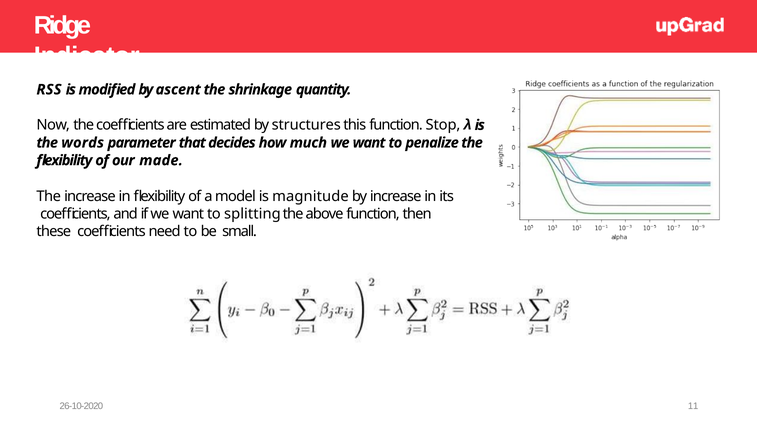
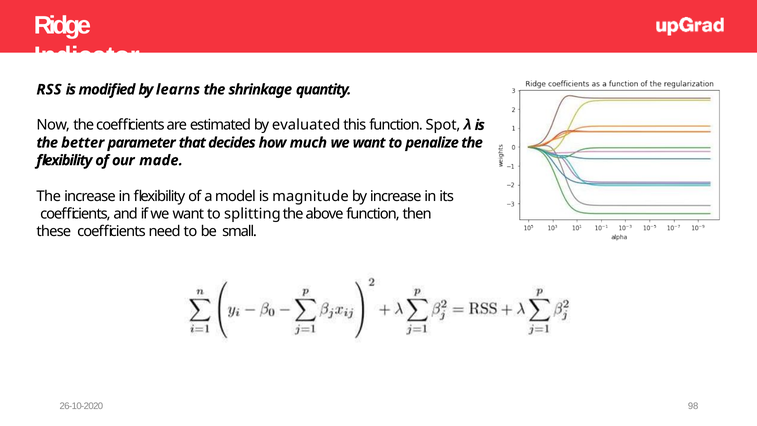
ascent: ascent -> learns
structures: structures -> evaluated
Stop: Stop -> Spot
words: words -> better
11: 11 -> 98
